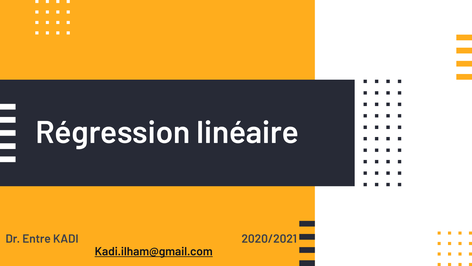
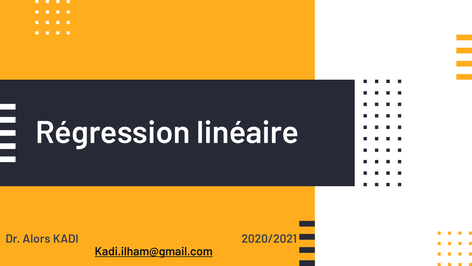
Entre: Entre -> Alors
